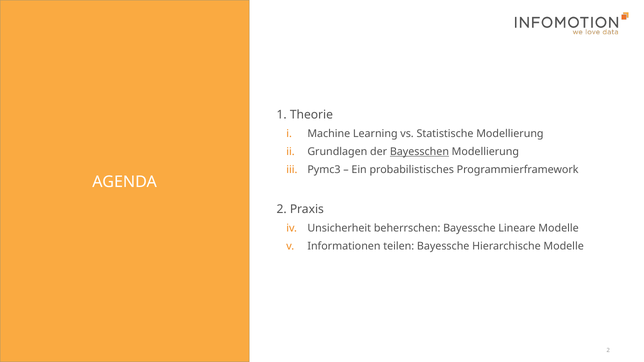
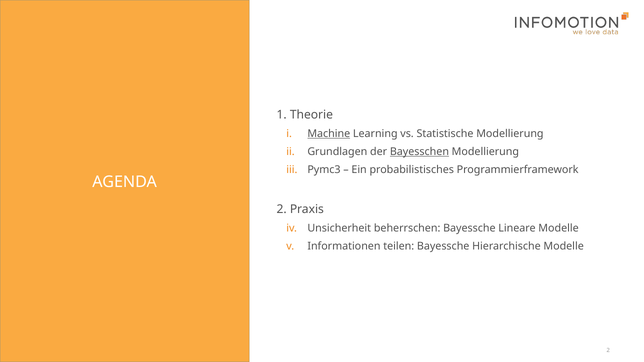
Machine underline: none -> present
